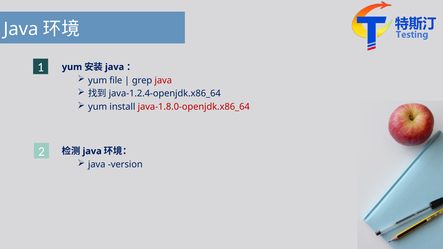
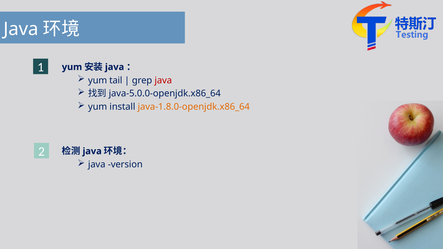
file: file -> tail
java-1.2.4-openjdk.x86_64: java-1.2.4-openjdk.x86_64 -> java-5.0.0-openjdk.x86_64
java-1.8.0-openjdk.x86_64 colour: red -> orange
